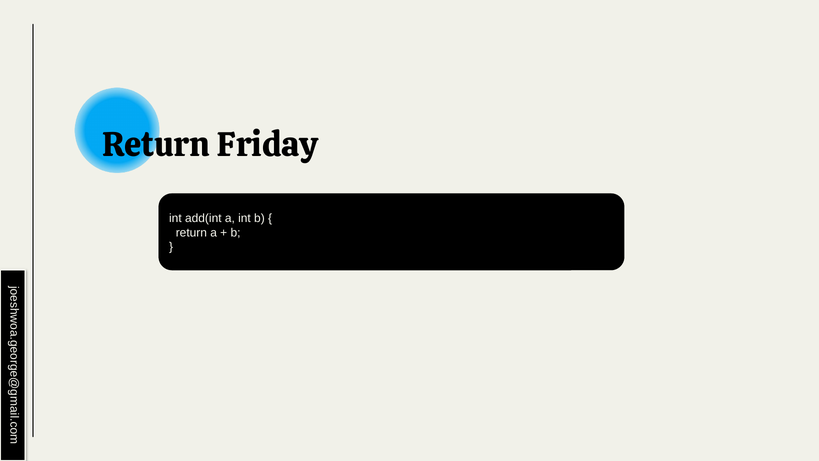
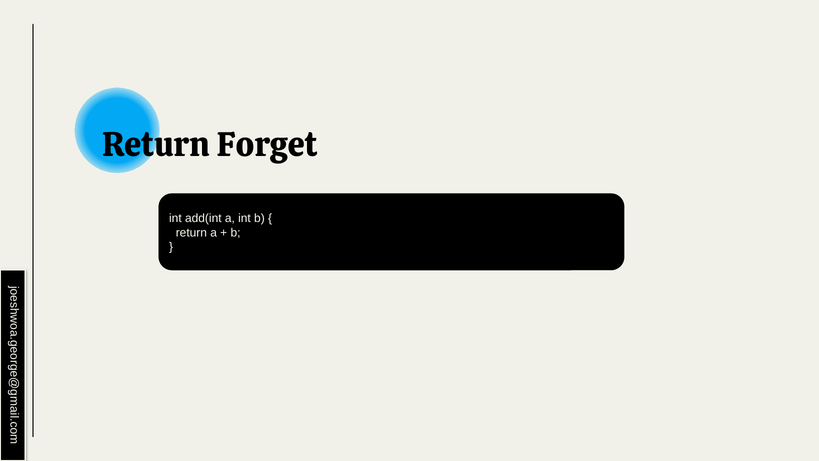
Friday: Friday -> Forget
